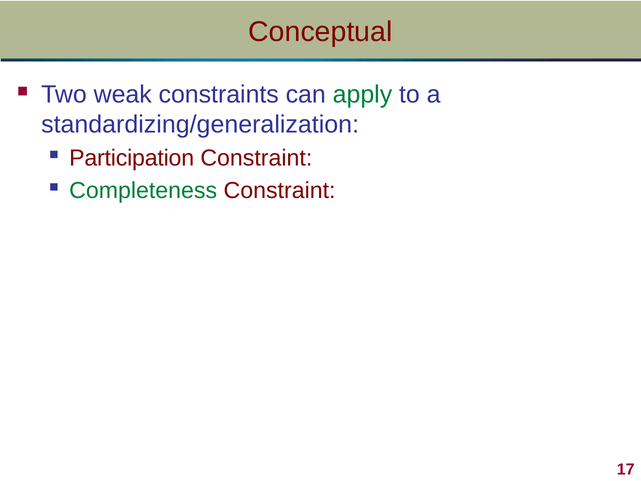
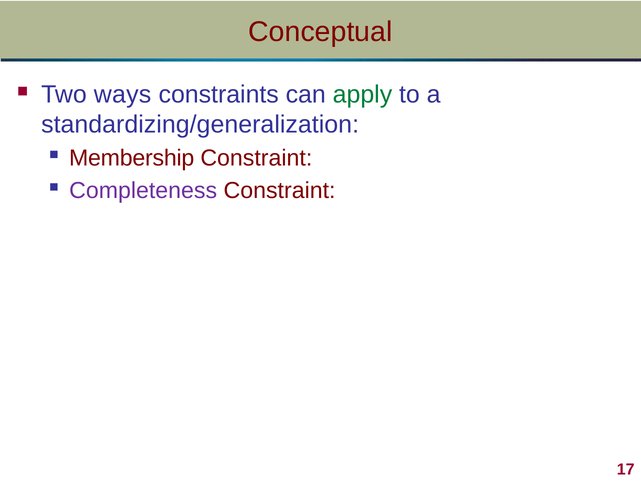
weak: weak -> ways
Participation: Participation -> Membership
Completeness colour: green -> purple
